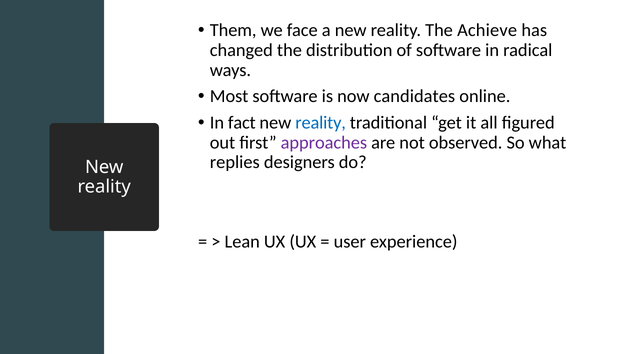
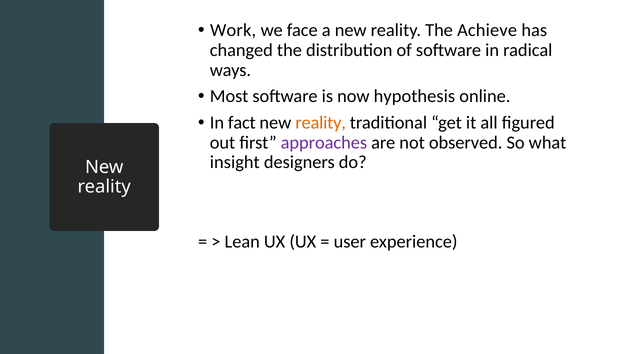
Them: Them -> Work
candidates: candidates -> hypothesis
reality at (321, 123) colour: blue -> orange
replies: replies -> insight
